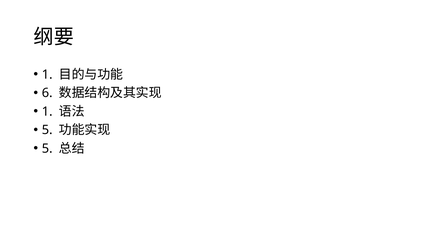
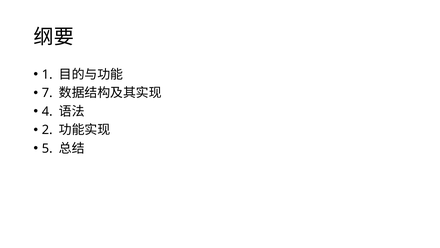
6: 6 -> 7
1 at (47, 111): 1 -> 4
5 at (47, 130): 5 -> 2
